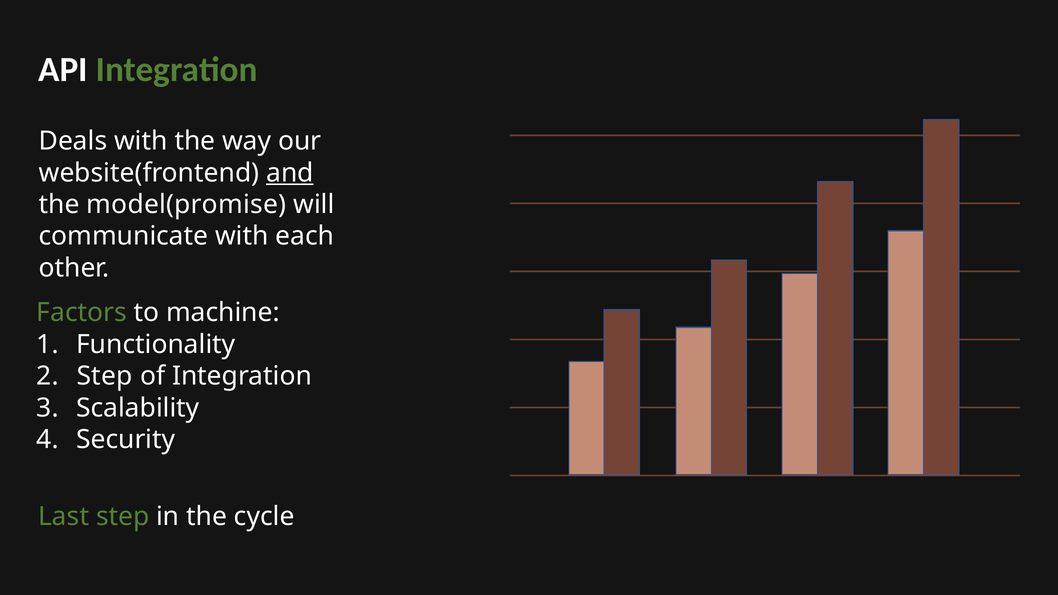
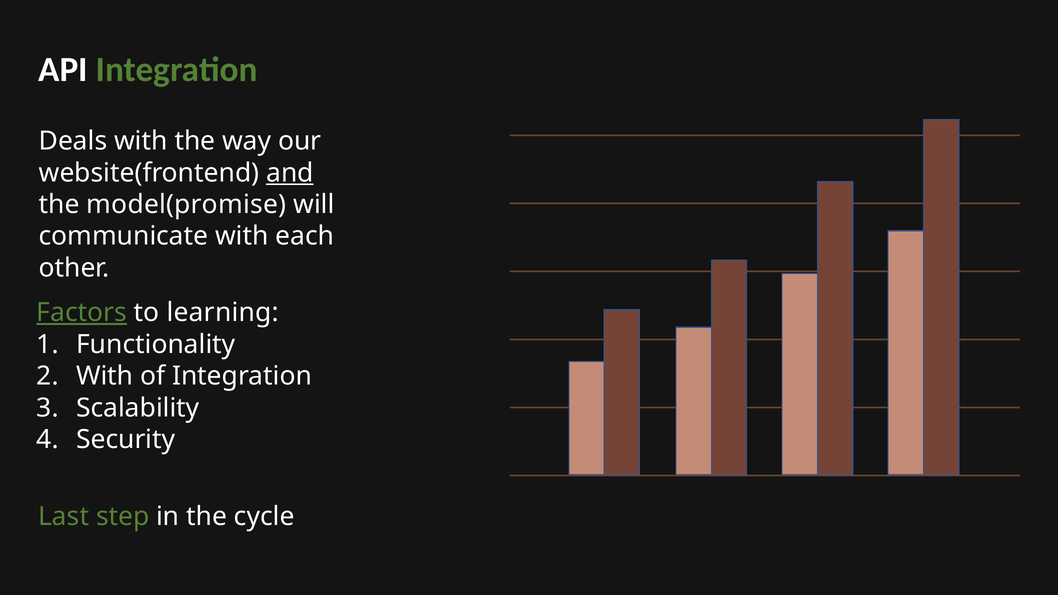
Factors underline: none -> present
machine: machine -> learning
Step at (105, 376): Step -> With
